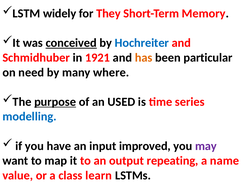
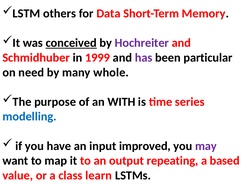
widely: widely -> others
They: They -> Data
Hochreiter colour: blue -> purple
1921: 1921 -> 1999
has colour: orange -> purple
where: where -> whole
purpose underline: present -> none
USED: USED -> WITH
name: name -> based
